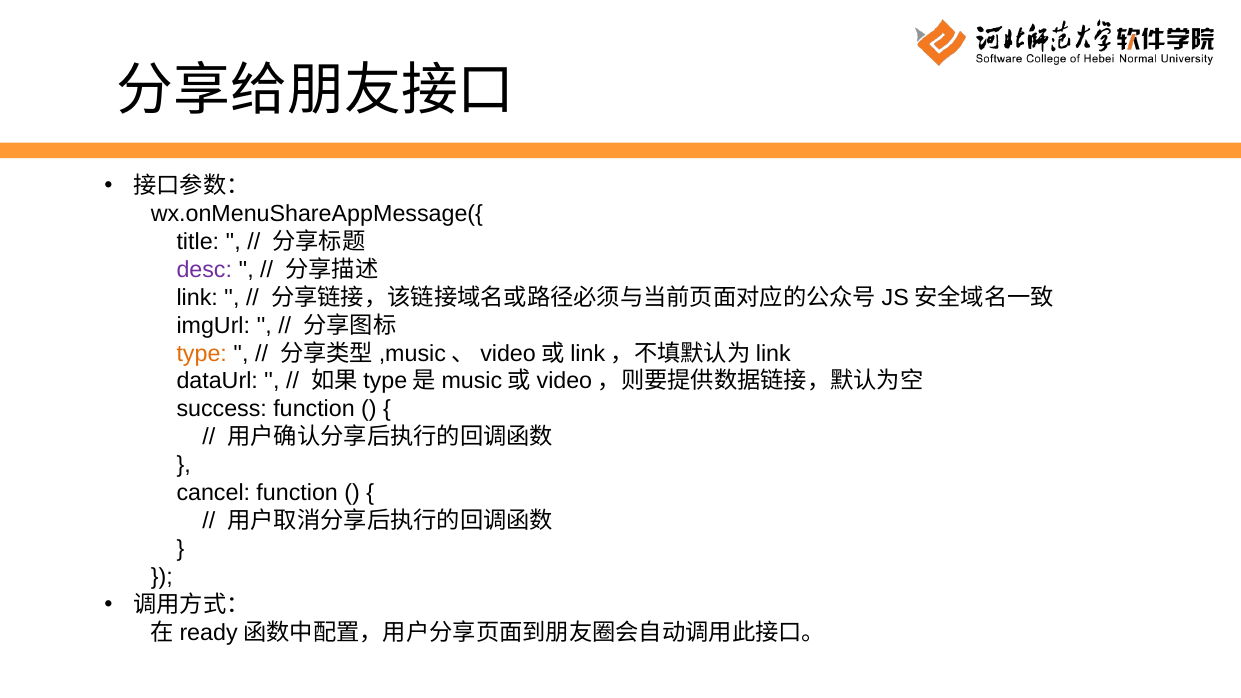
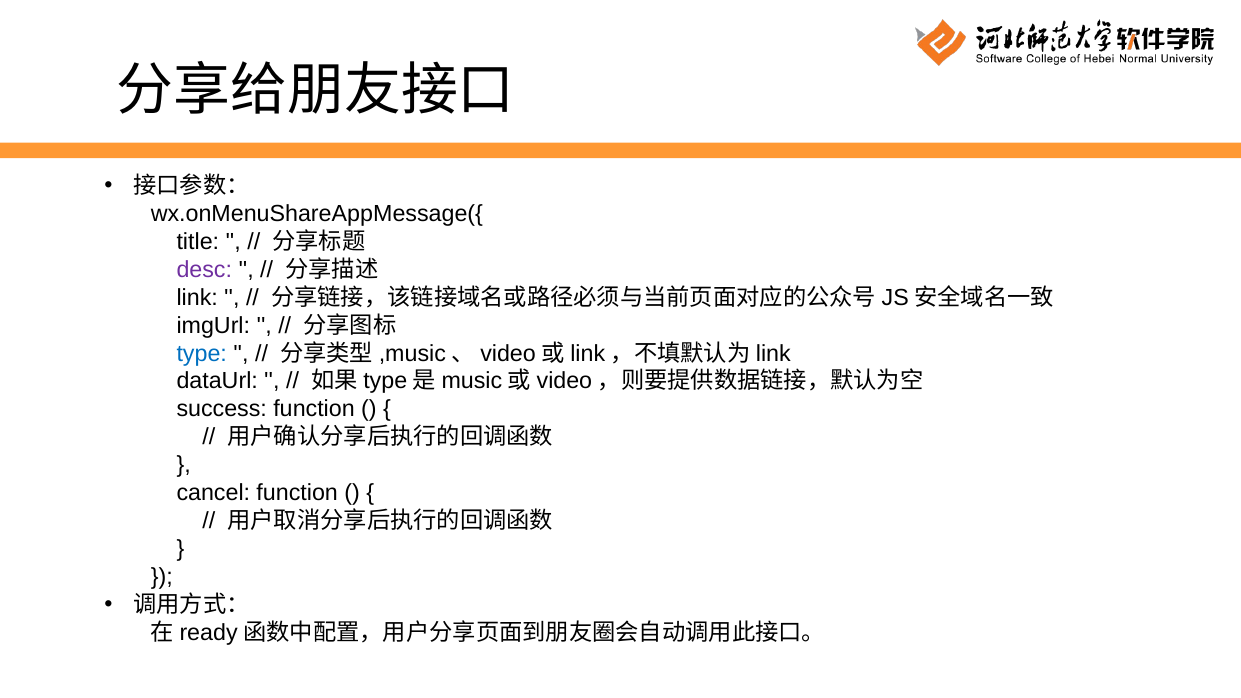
type colour: orange -> blue
